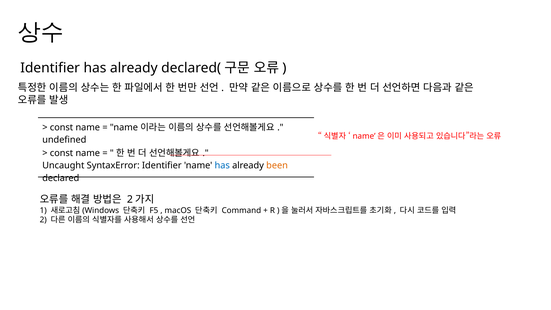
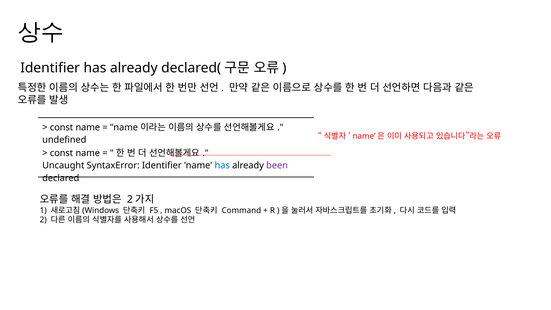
been colour: orange -> purple
